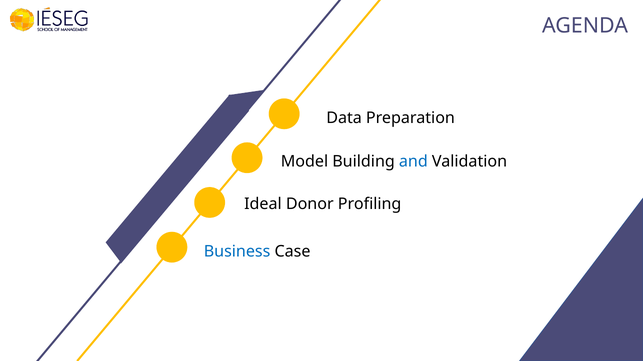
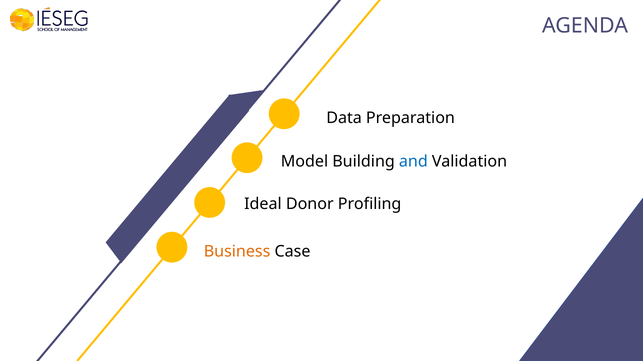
Business colour: blue -> orange
